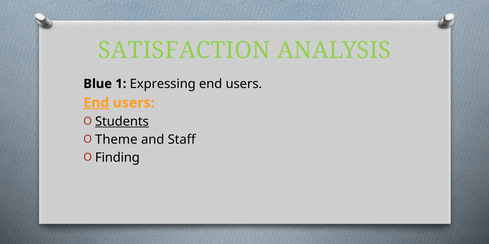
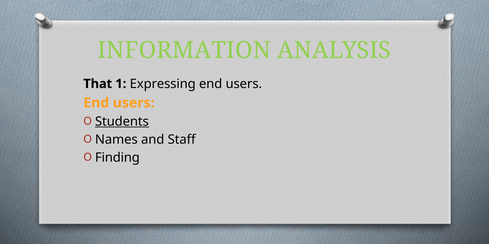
SATISFACTION: SATISFACTION -> INFORMATION
Blue: Blue -> That
End at (96, 103) underline: present -> none
Theme: Theme -> Names
